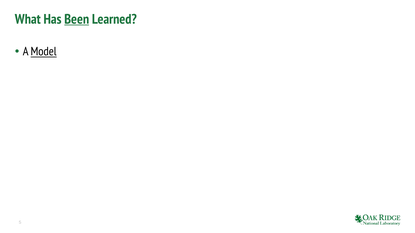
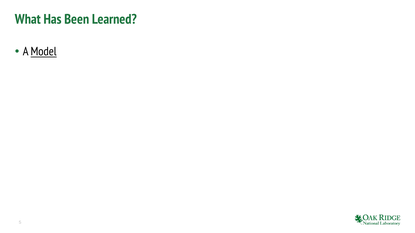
Been underline: present -> none
